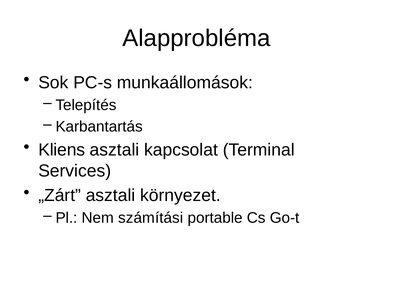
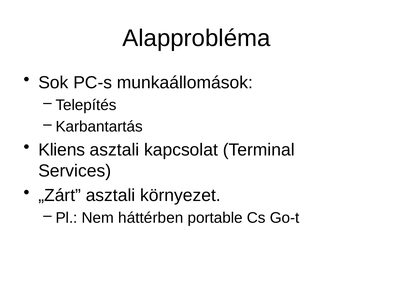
számítási: számítási -> háttérben
